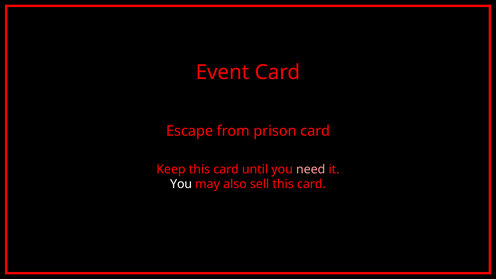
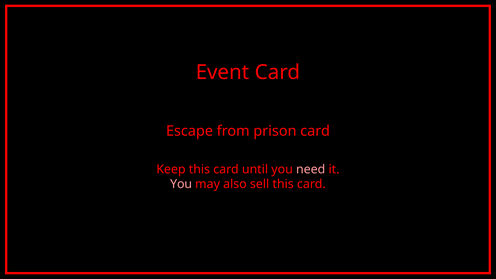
You at (181, 184) colour: white -> pink
